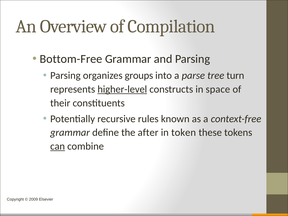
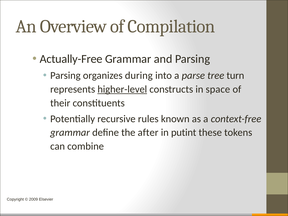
Bottom-Free: Bottom-Free -> Actually-Free
groups: groups -> during
token: token -> putint
can underline: present -> none
